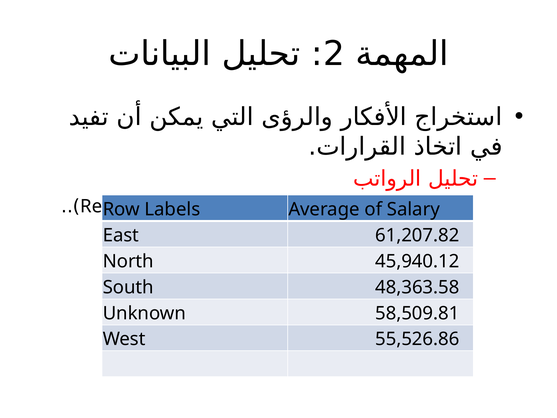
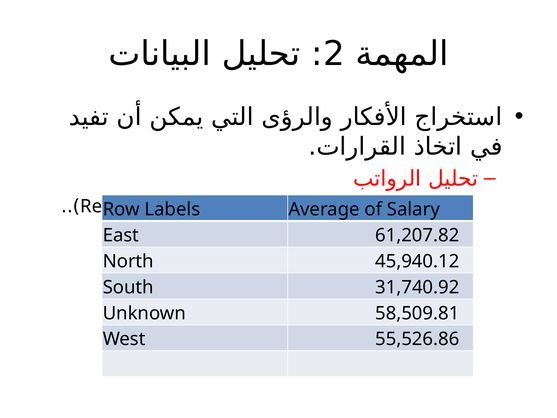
48,363.58: 48,363.58 -> 31,740.92
